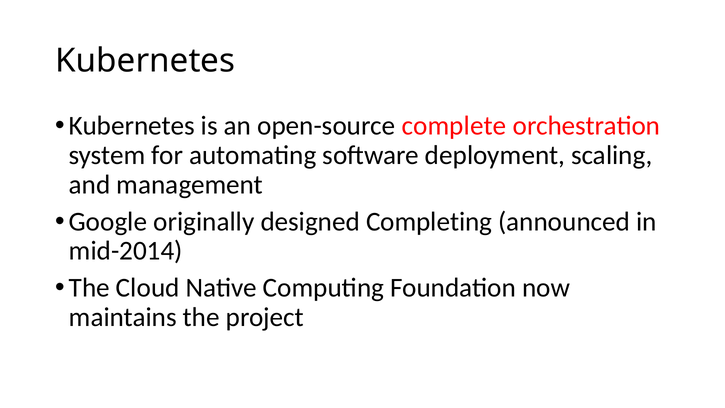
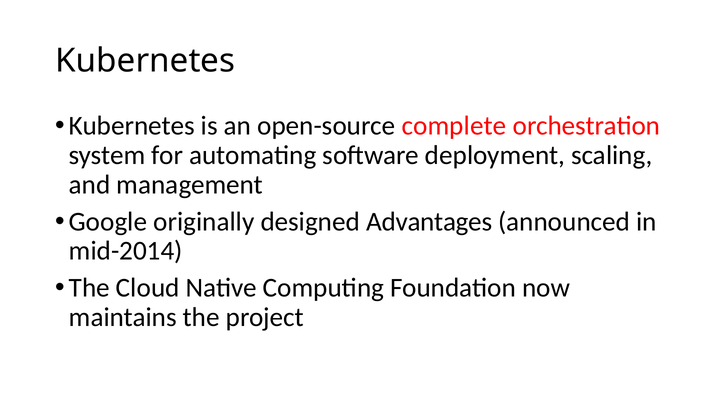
Completing: Completing -> Advantages
